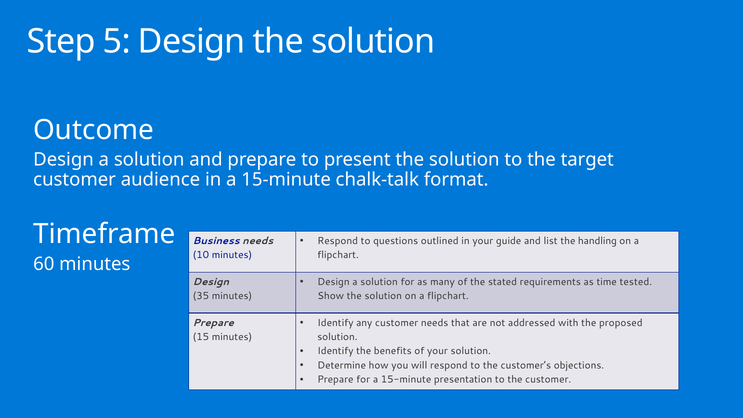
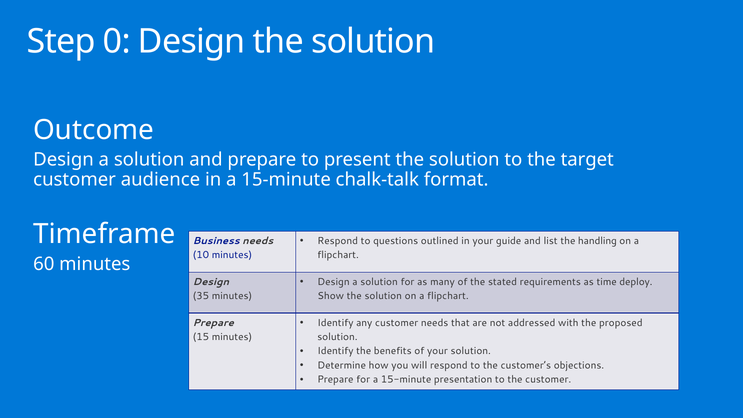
5: 5 -> 0
tested: tested -> deploy
